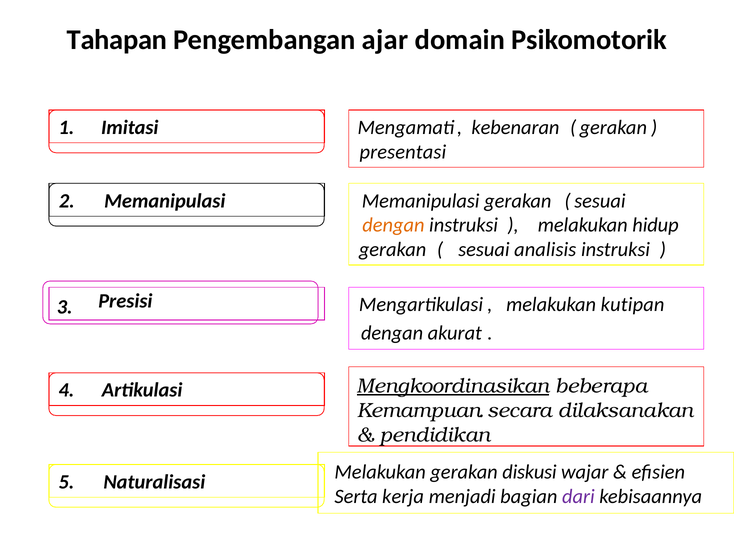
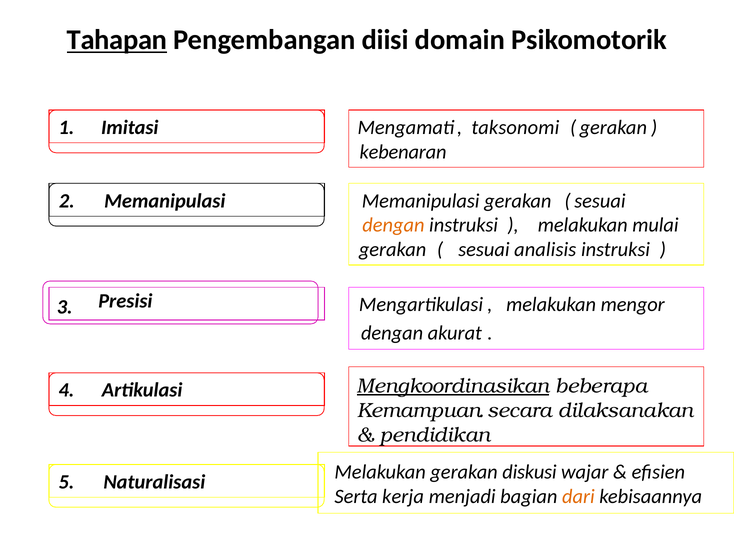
Tahapan underline: none -> present
ajar: ajar -> diisi
kebenaran: kebenaran -> taksonomi
presentasi: presentasi -> kebenaran
hidup: hidup -> mulai
kutipan: kutipan -> mengor
dari colour: purple -> orange
